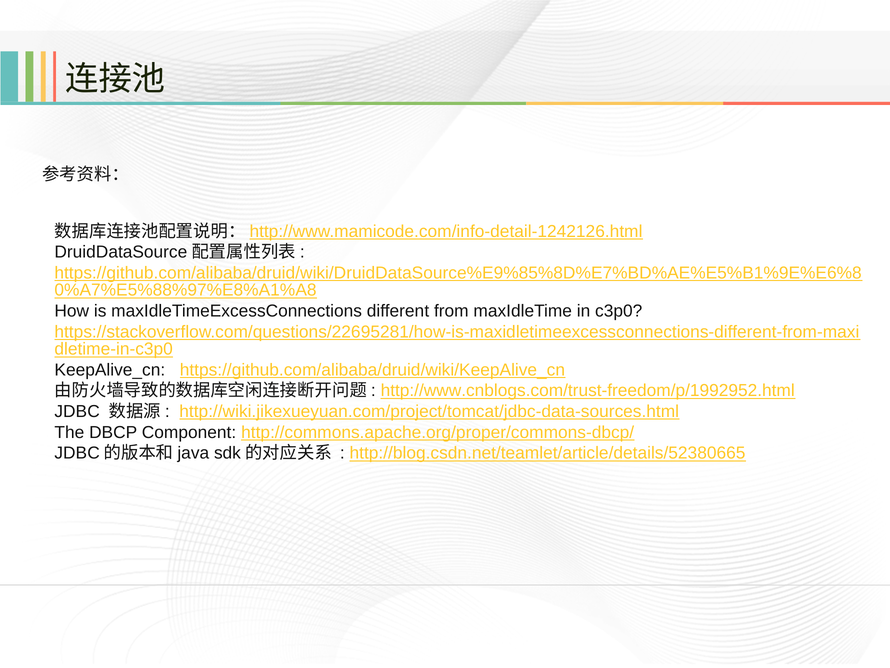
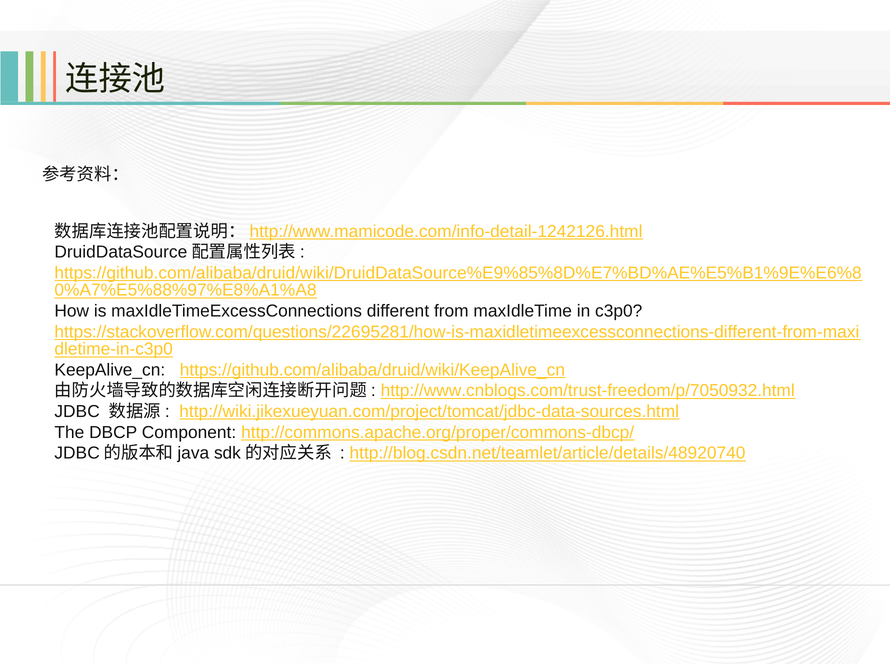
http://www.cnblogs.com/trust-freedom/p/1992952.html: http://www.cnblogs.com/trust-freedom/p/1992952.html -> http://www.cnblogs.com/trust-freedom/p/7050932.html
http://blog.csdn.net/teamlet/article/details/52380665: http://blog.csdn.net/teamlet/article/details/52380665 -> http://blog.csdn.net/teamlet/article/details/48920740
